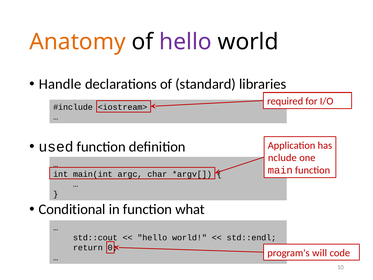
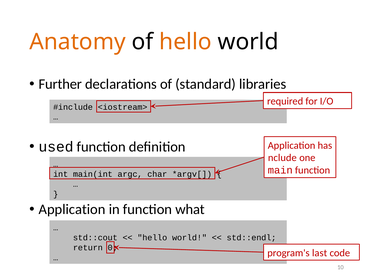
hello at (185, 42) colour: purple -> orange
Handle: Handle -> Further
Conditional at (72, 209): Conditional -> Application
will: will -> last
